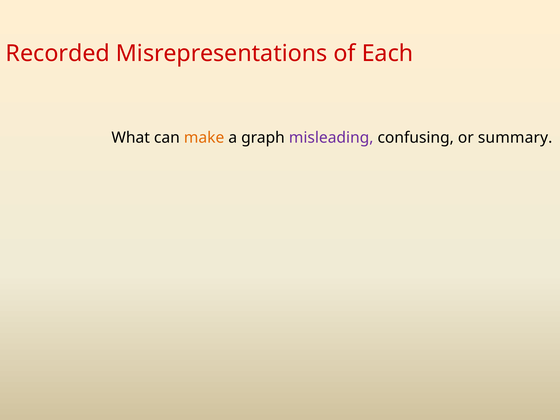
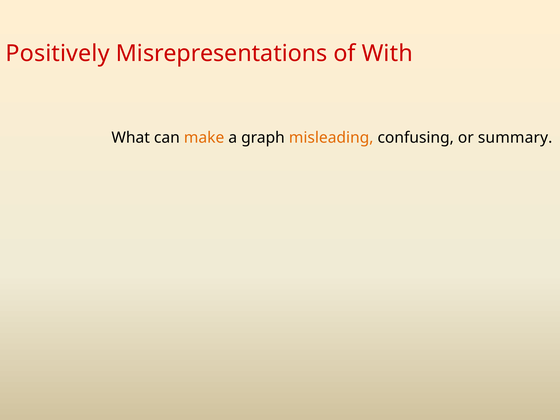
Recorded: Recorded -> Positively
Each: Each -> With
misleading colour: purple -> orange
